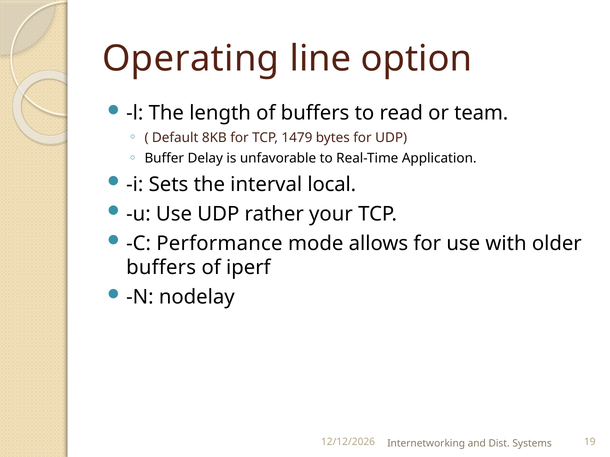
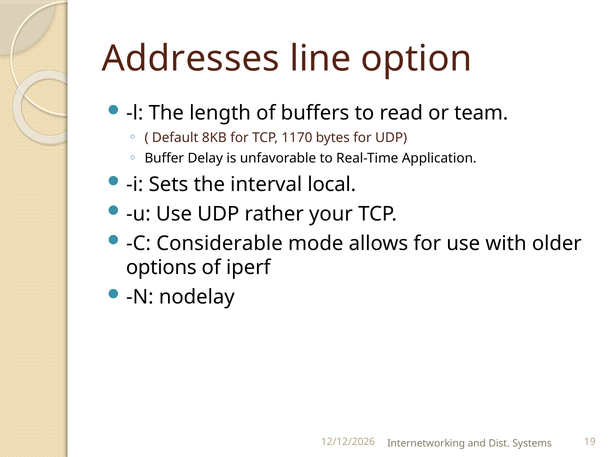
Operating: Operating -> Addresses
1479: 1479 -> 1170
Performance: Performance -> Considerable
buffers at (161, 268): buffers -> options
